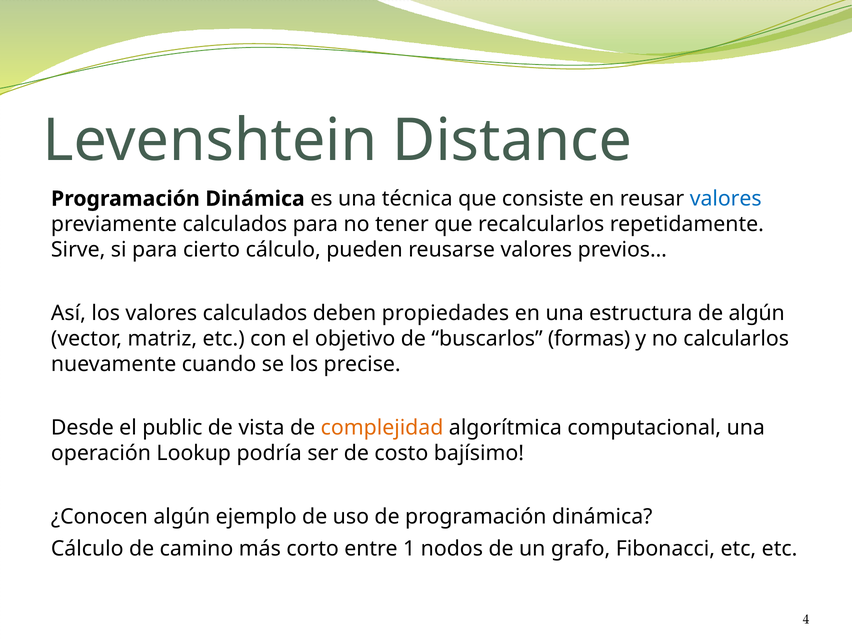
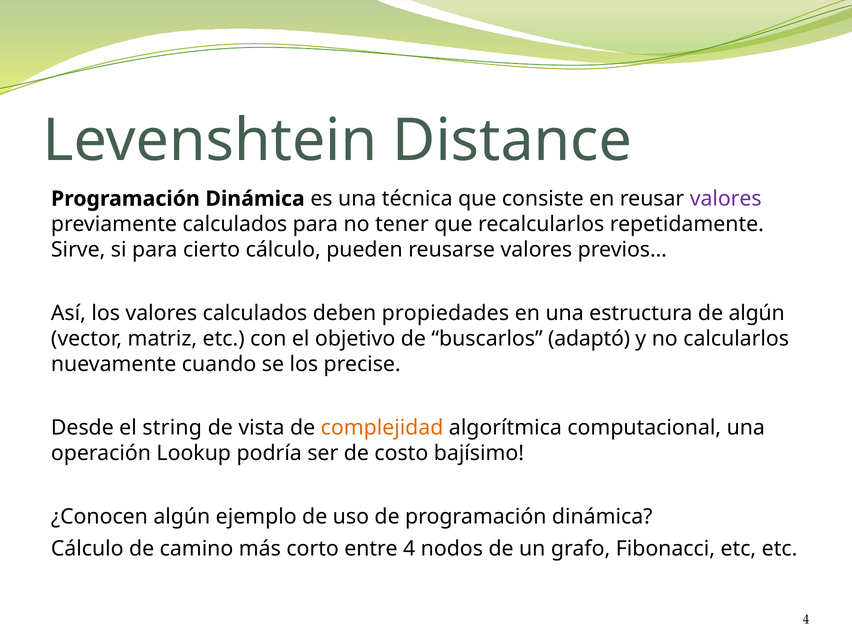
valores at (726, 199) colour: blue -> purple
formas: formas -> adaptó
public: public -> string
entre 1: 1 -> 4
